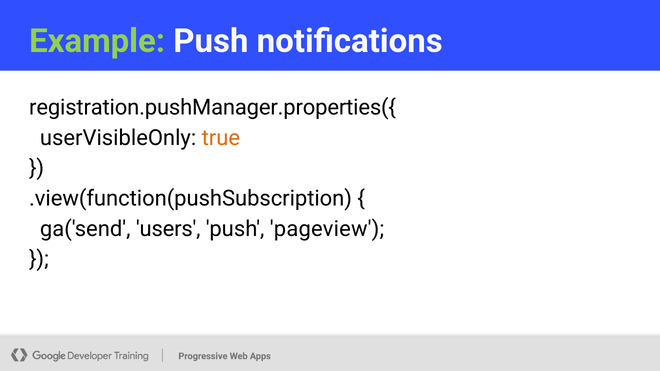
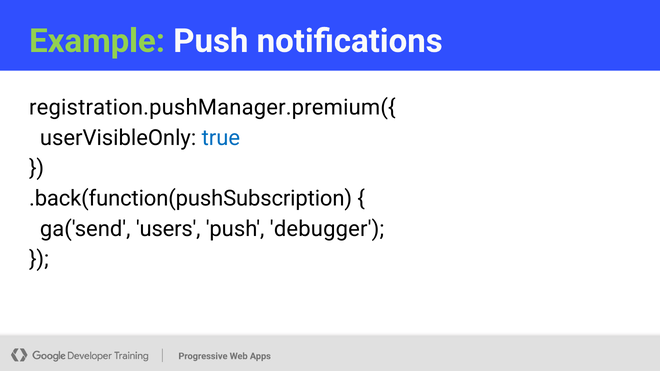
registration.pushManager.properties({: registration.pushManager.properties({ -> registration.pushManager.premium({
true colour: orange -> blue
.view(function(pushSubscription: .view(function(pushSubscription -> .back(function(pushSubscription
pageview: pageview -> debugger
